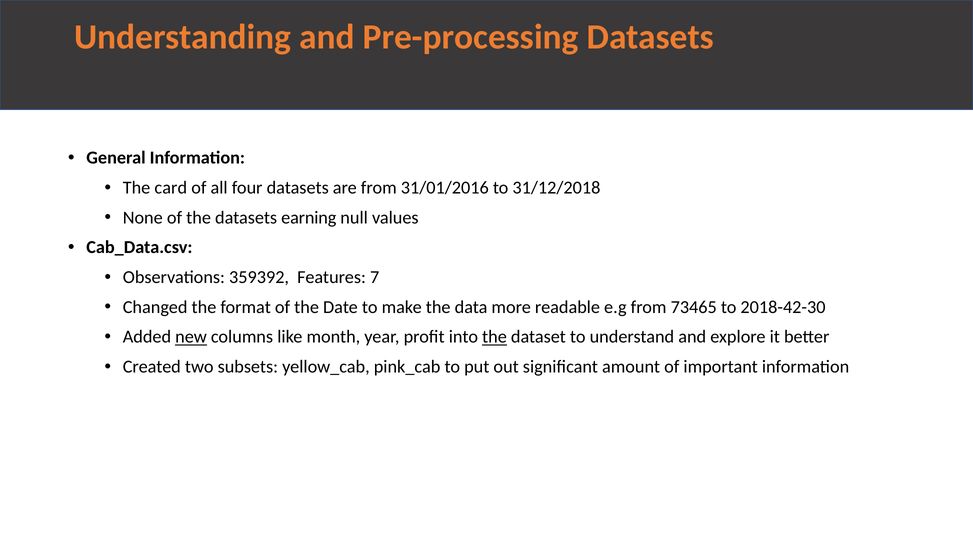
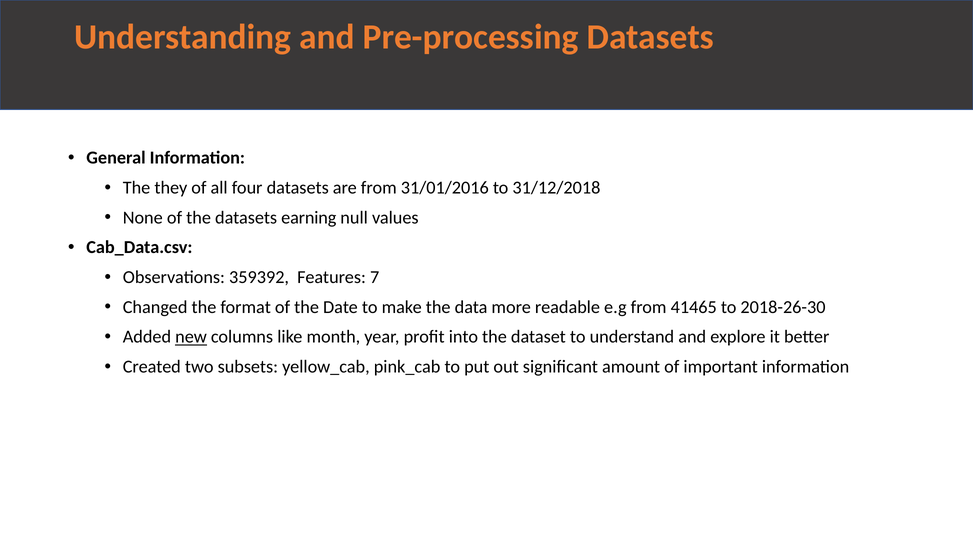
card: card -> they
73465: 73465 -> 41465
2018-42-30: 2018-42-30 -> 2018-26-30
the at (494, 337) underline: present -> none
